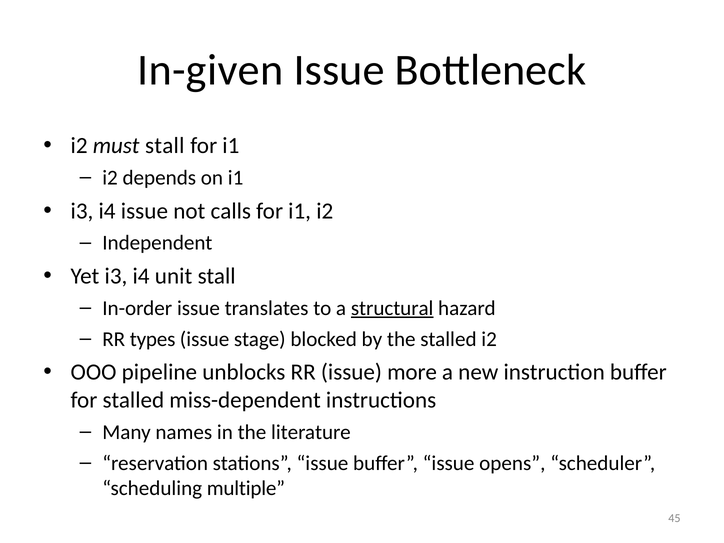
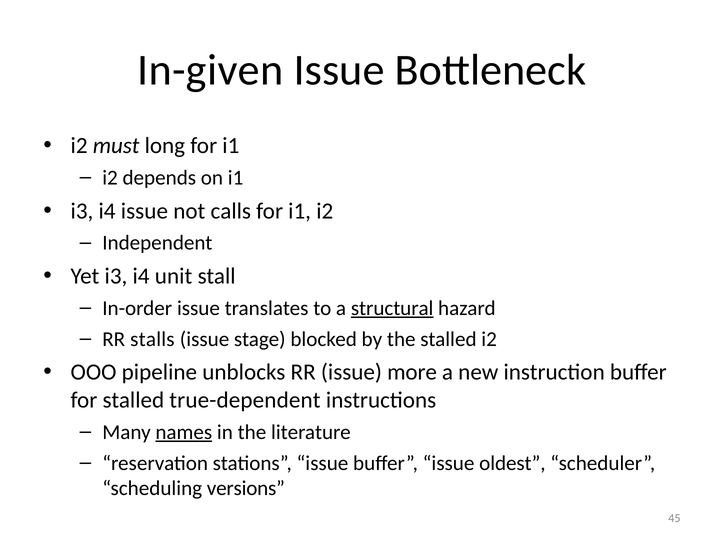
must stall: stall -> long
types: types -> stalls
miss-dependent: miss-dependent -> true-dependent
names underline: none -> present
opens: opens -> oldest
multiple: multiple -> versions
